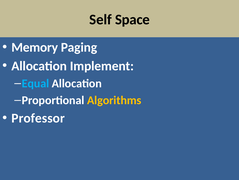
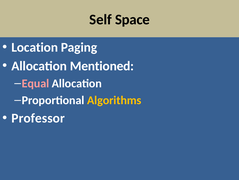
Memory: Memory -> Location
Implement: Implement -> Mentioned
Equal colour: light blue -> pink
